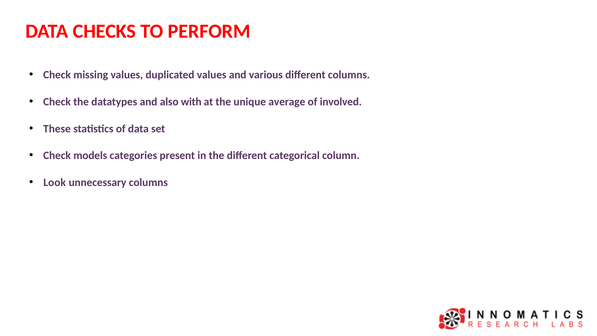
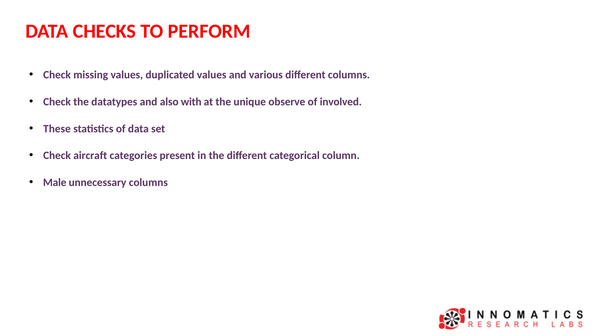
average: average -> observe
models: models -> aircraft
Look: Look -> Male
